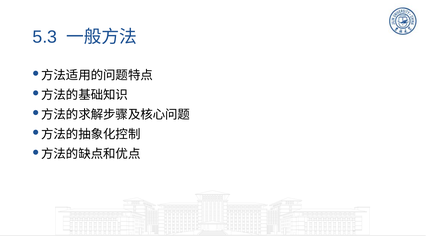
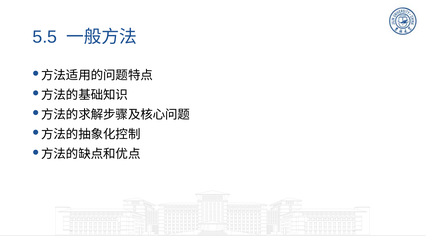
5.3: 5.3 -> 5.5
